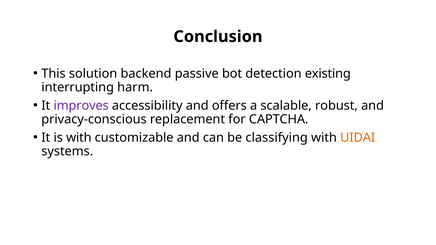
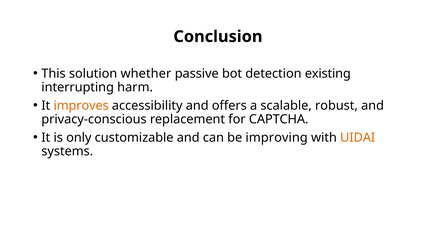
backend: backend -> whether
improves colour: purple -> orange
is with: with -> only
classifying: classifying -> improving
